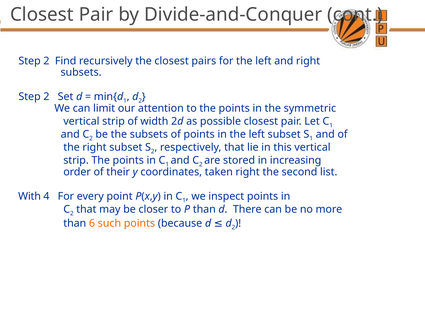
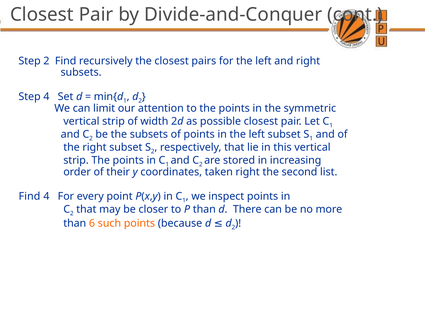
2 at (46, 97): 2 -> 4
With at (30, 196): With -> Find
